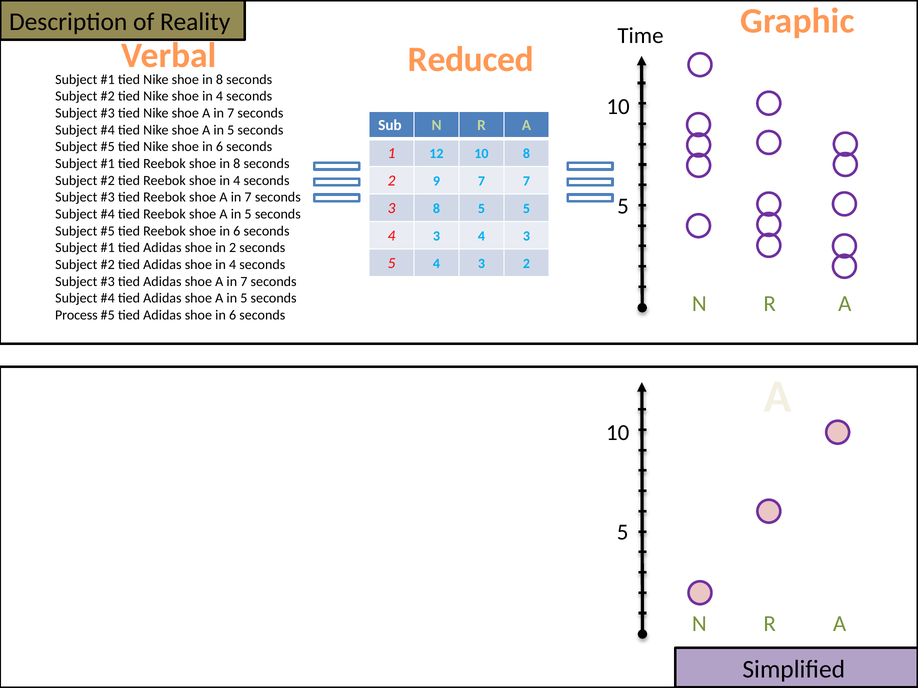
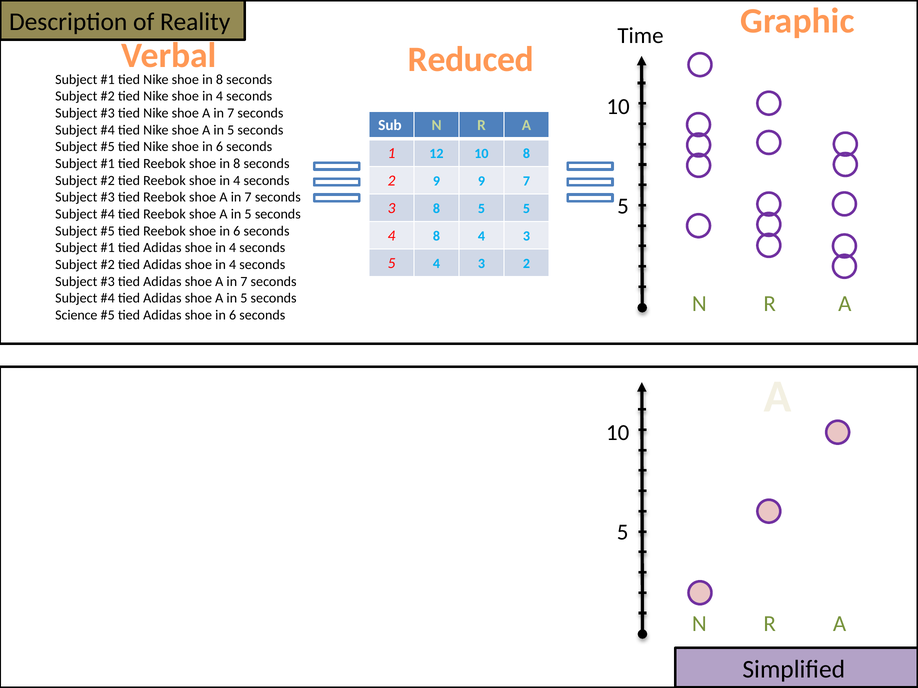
9 7: 7 -> 9
3 at (437, 236): 3 -> 8
2 at (233, 248): 2 -> 4
Process: Process -> Science
